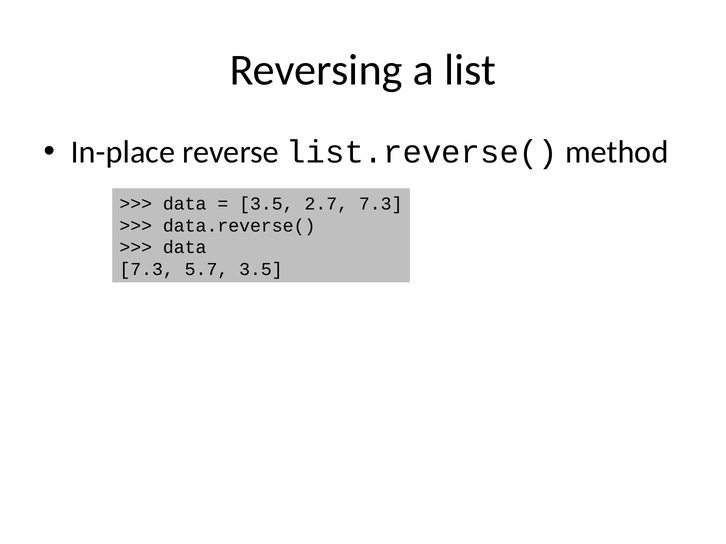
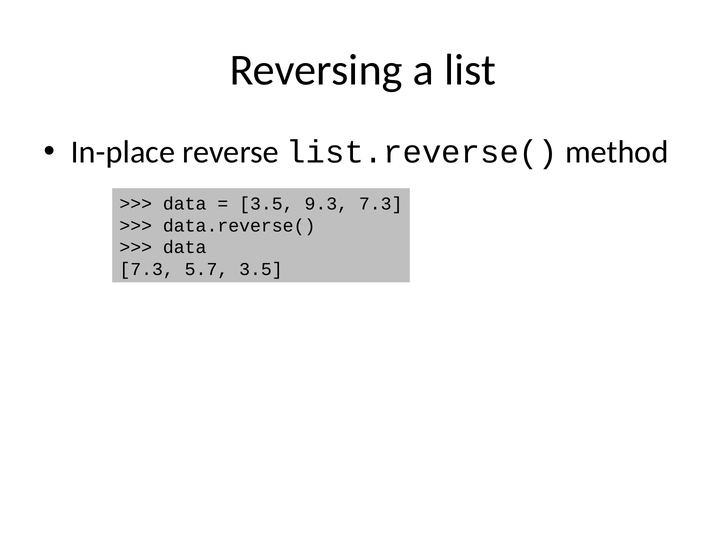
2.7: 2.7 -> 9.3
